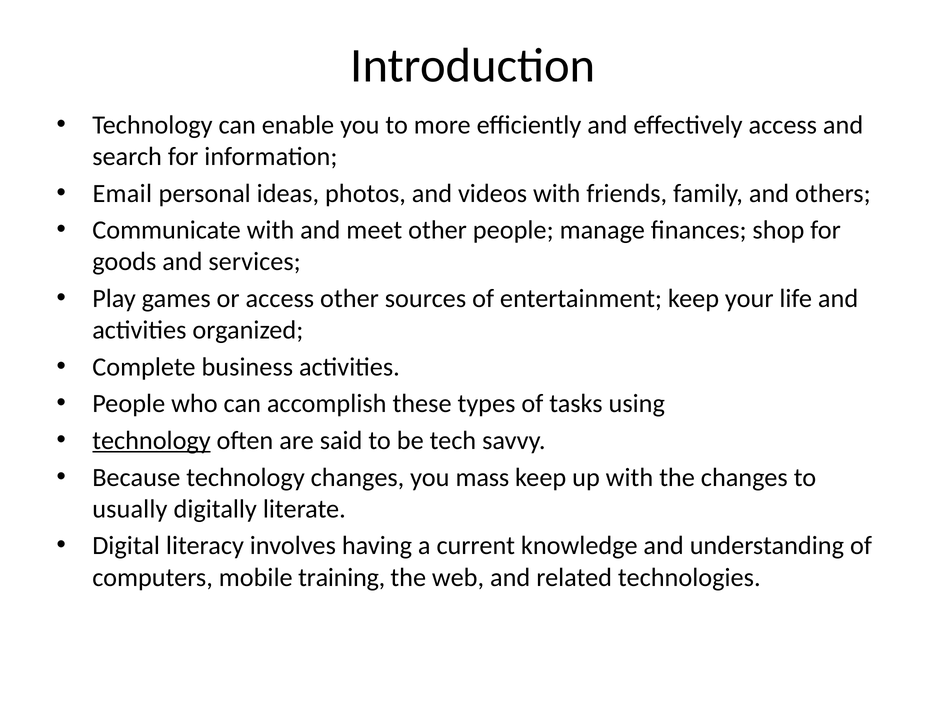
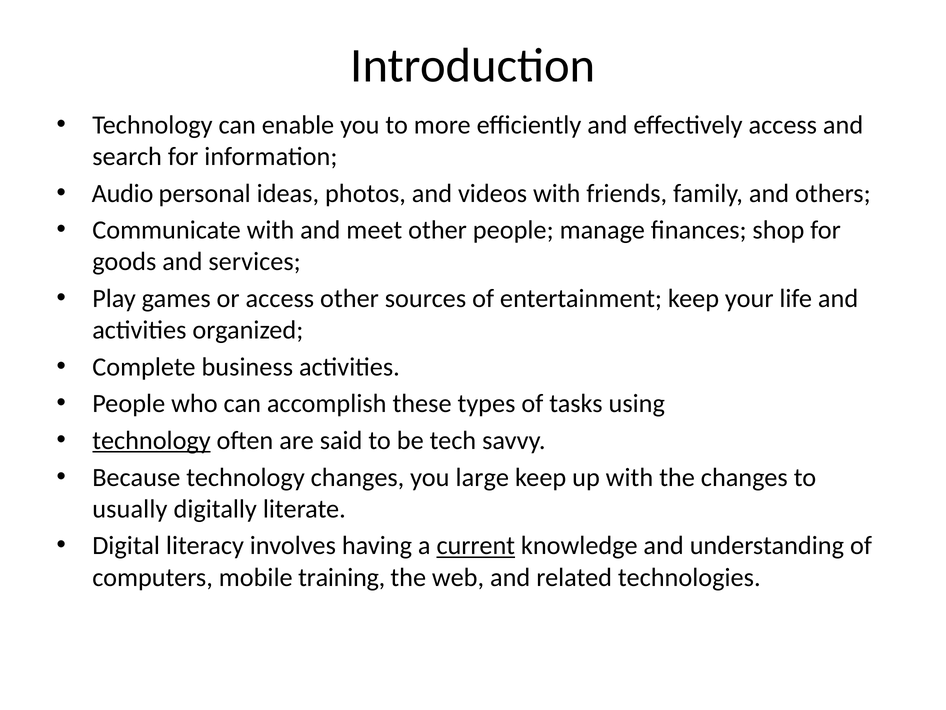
Email: Email -> Audio
mass: mass -> large
current underline: none -> present
